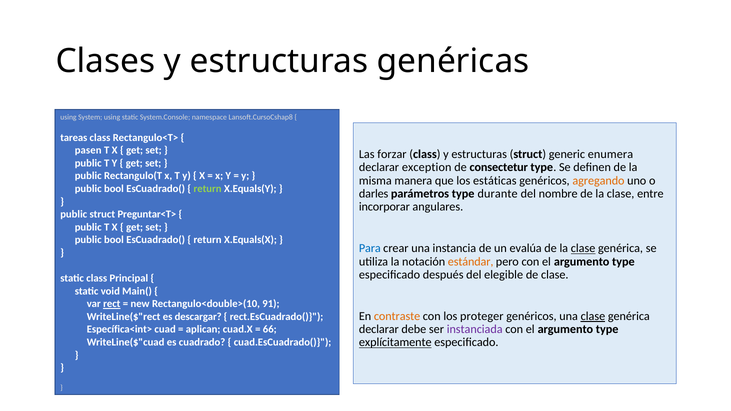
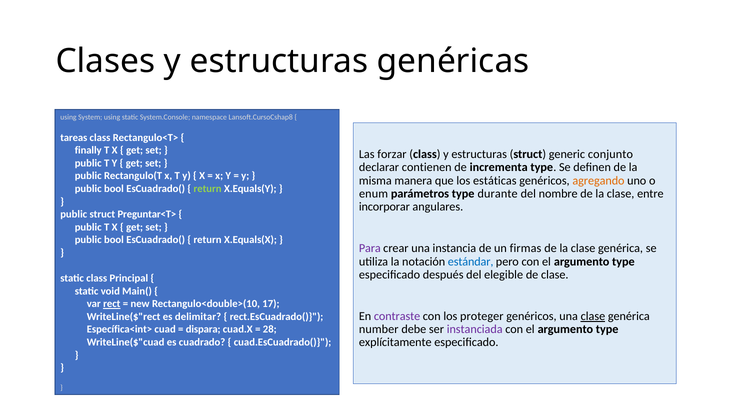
pasen: pasen -> finally
enumera: enumera -> conjunto
exception: exception -> contienen
consectetur: consectetur -> incrementa
darles: darles -> enum
Para colour: blue -> purple
evalúa: evalúa -> firmas
clase at (583, 249) underline: present -> none
estándar colour: orange -> blue
91: 91 -> 17
contraste colour: orange -> purple
descargar: descargar -> delimitar
declarar at (379, 329): declarar -> number
aplican: aplican -> dispara
66: 66 -> 28
explícitamente underline: present -> none
